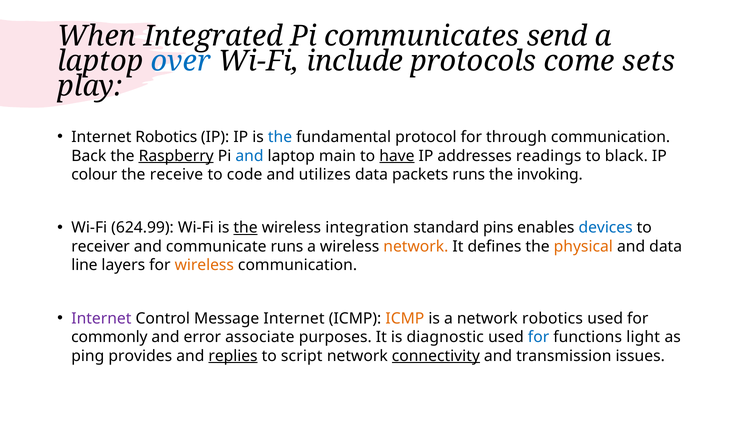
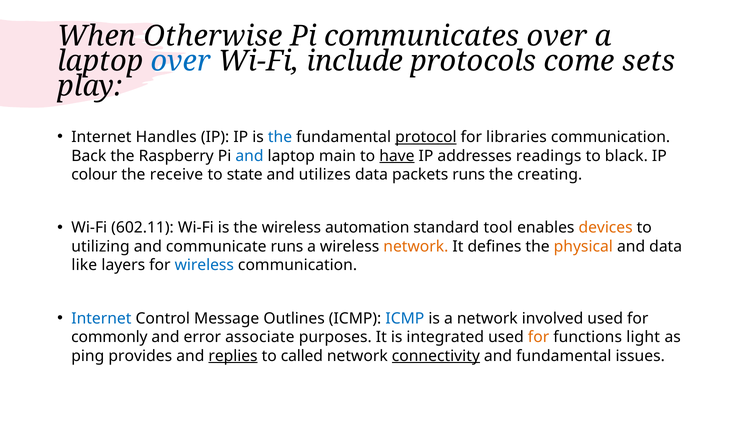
Integrated: Integrated -> Otherwise
communicates send: send -> over
Internet Robotics: Robotics -> Handles
protocol underline: none -> present
through: through -> libraries
Raspberry underline: present -> none
code: code -> state
invoking: invoking -> creating
624.99: 624.99 -> 602.11
the at (246, 228) underline: present -> none
integration: integration -> automation
pins: pins -> tool
devices colour: blue -> orange
receiver: receiver -> utilizing
line: line -> like
wireless at (204, 266) colour: orange -> blue
Internet at (101, 319) colour: purple -> blue
Message Internet: Internet -> Outlines
ICMP at (405, 319) colour: orange -> blue
network robotics: robotics -> involved
diagnostic: diagnostic -> integrated
for at (539, 338) colour: blue -> orange
script: script -> called
and transmission: transmission -> fundamental
